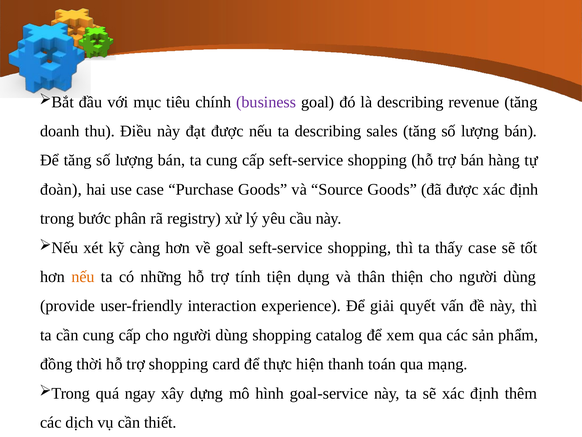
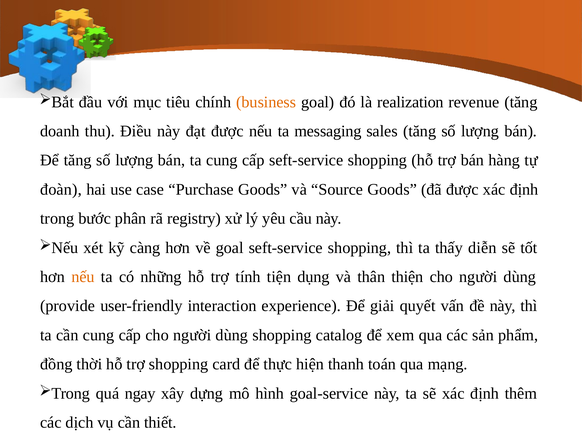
business colour: purple -> orange
là describing: describing -> realization
ta describing: describing -> messaging
thấy case: case -> diễn
